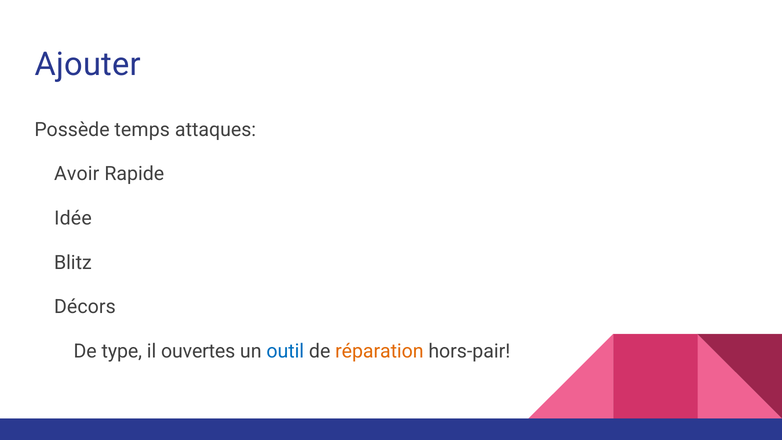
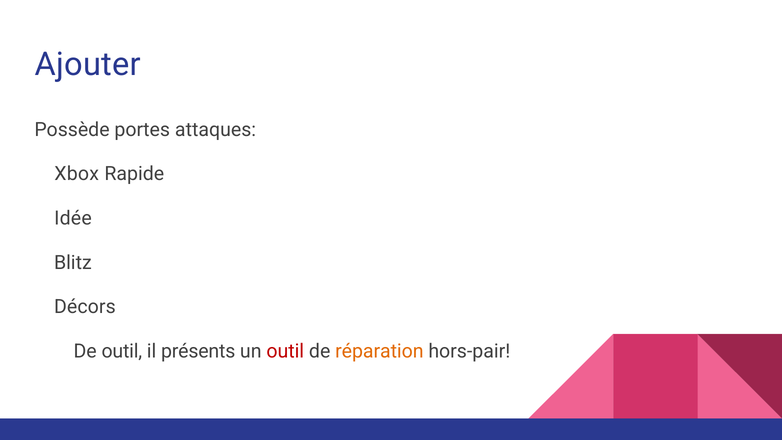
temps: temps -> portes
Avoir: Avoir -> Xbox
De type: type -> outil
ouvertes: ouvertes -> présents
outil at (285, 351) colour: blue -> red
